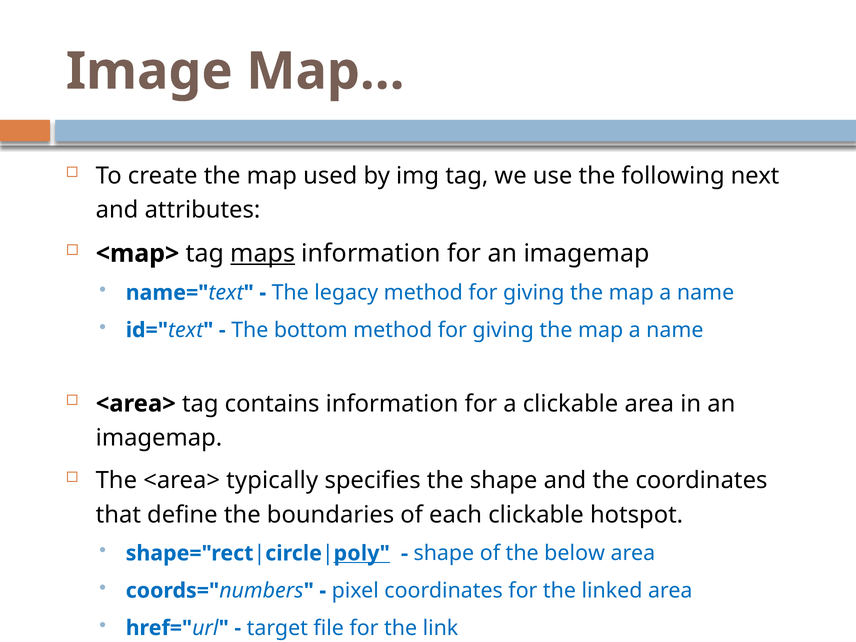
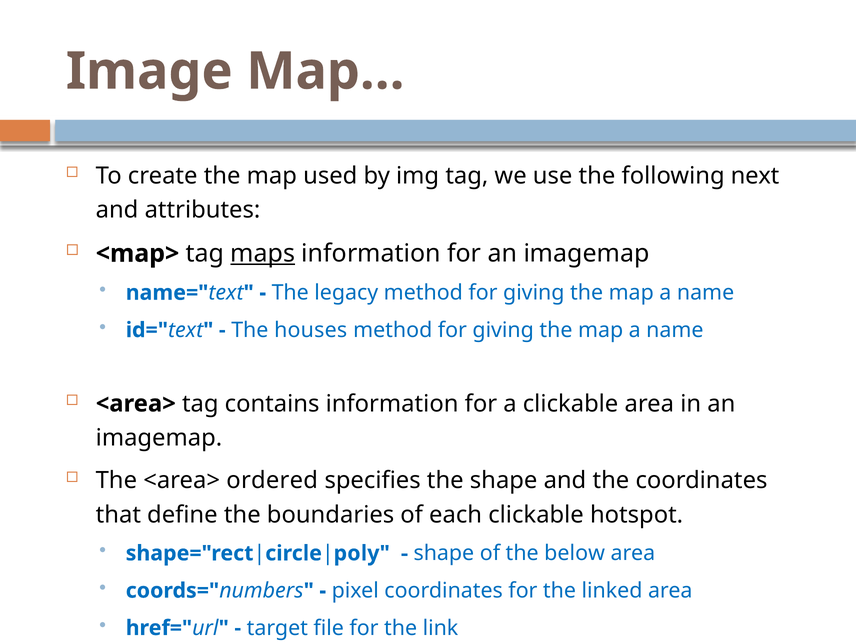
bottom: bottom -> houses
typically: typically -> ordered
poly underline: present -> none
